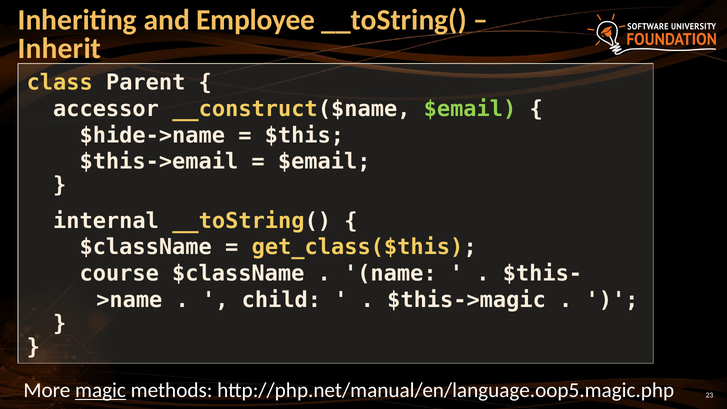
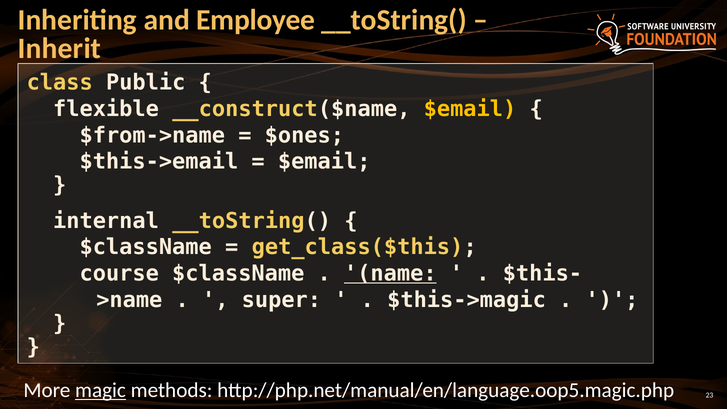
Parent: Parent -> Public
accessor: accessor -> flexible
$email at (470, 109) colour: light green -> yellow
$hide->name: $hide->name -> $from->name
$this: $this -> $ones
name underline: none -> present
child: child -> super
